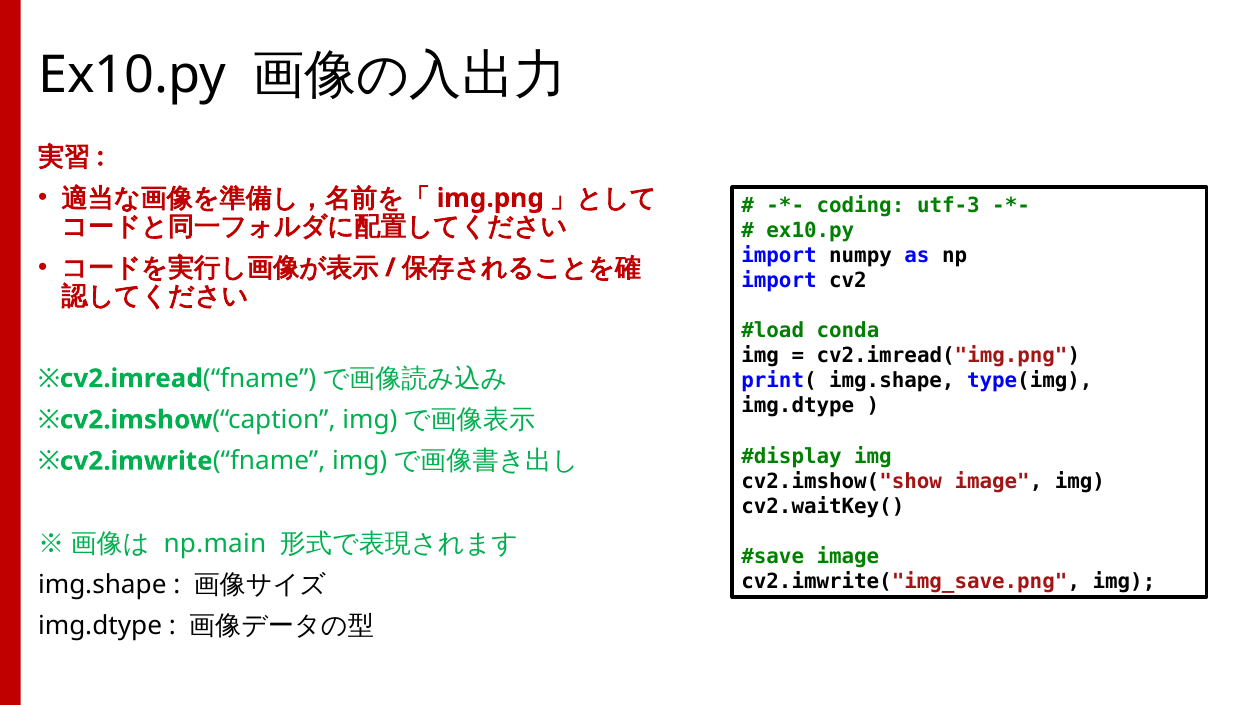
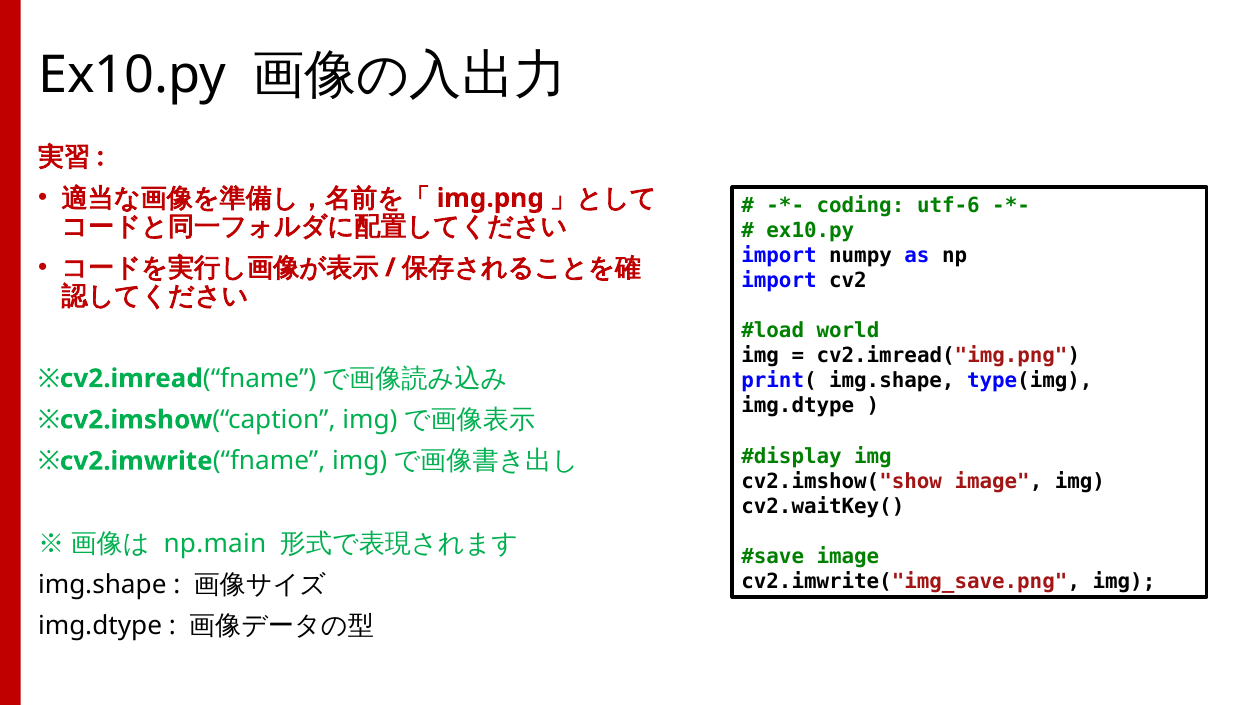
utf-3: utf-3 -> utf-6
conda: conda -> world
